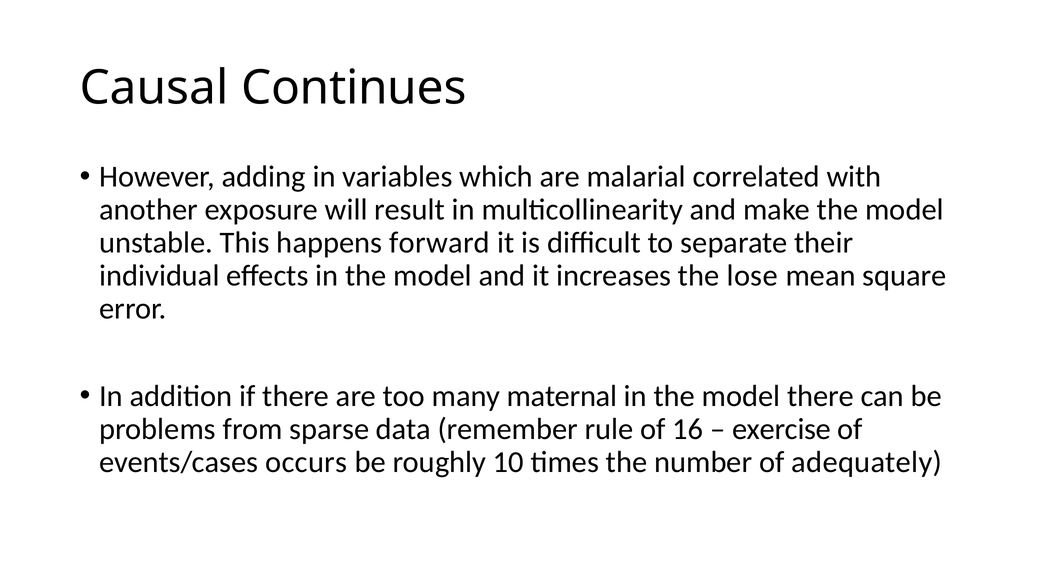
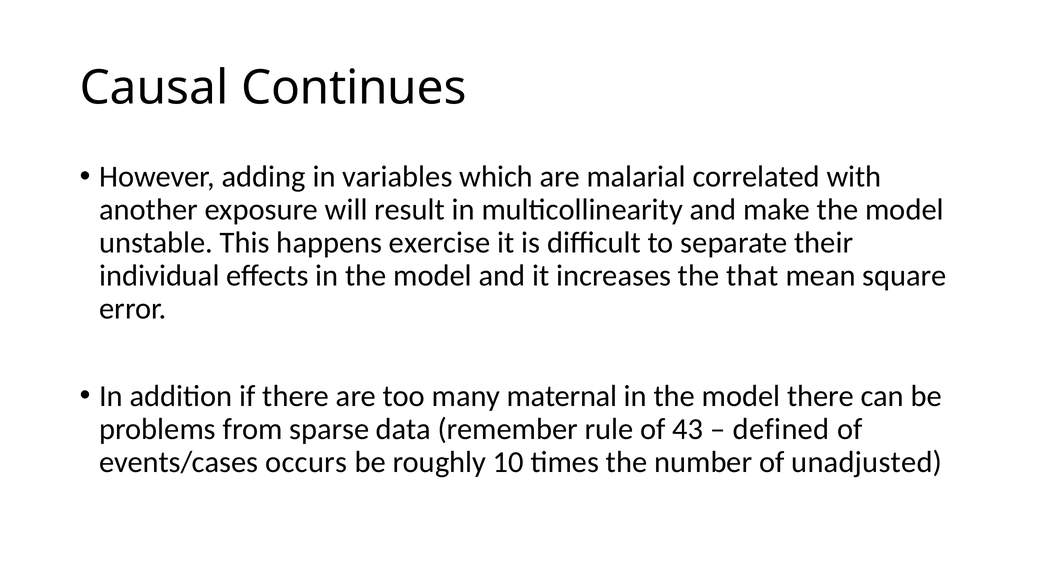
forward: forward -> exercise
lose: lose -> that
16: 16 -> 43
exercise: exercise -> defined
adequately: adequately -> unadjusted
